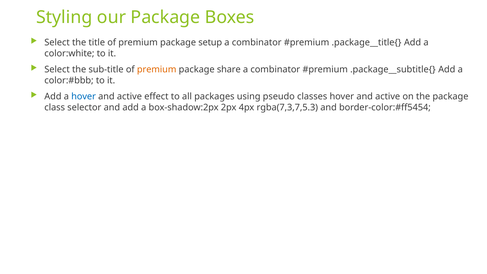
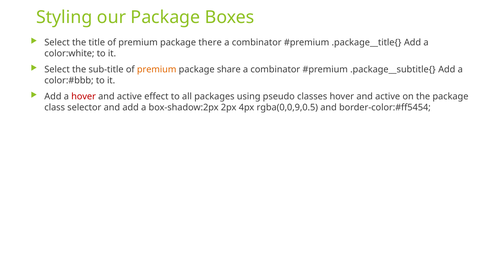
setup: setup -> there
hover at (84, 96) colour: blue -> red
rgba(7,3,7,5.3: rgba(7,3,7,5.3 -> rgba(0,0,9,0.5
